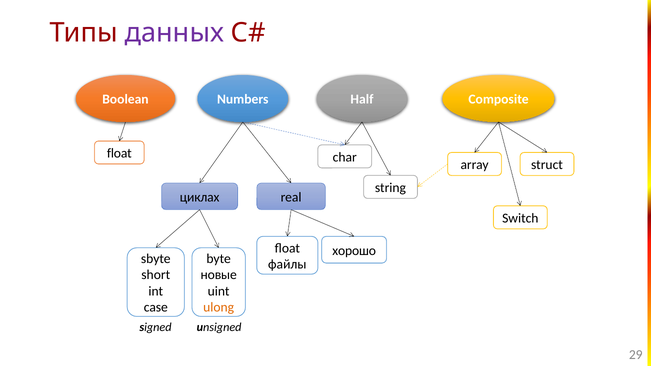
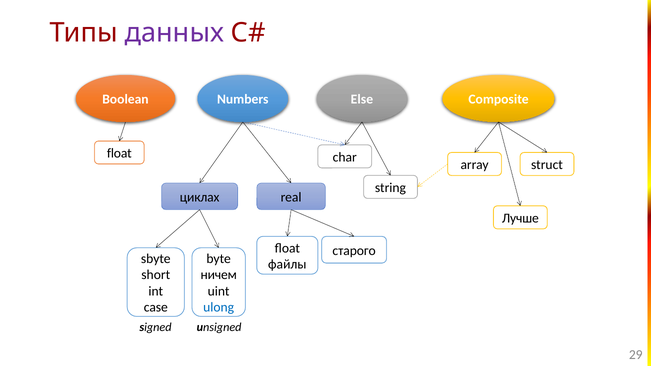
Half: Half -> Else
Switch: Switch -> Лучше
хорошо: хорошо -> старого
новые: новые -> ничем
ulong colour: orange -> blue
